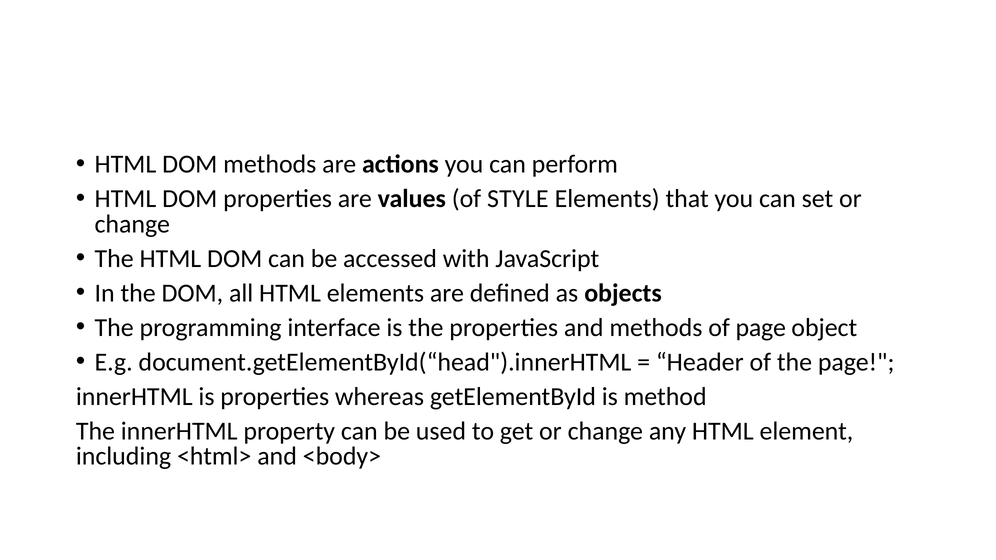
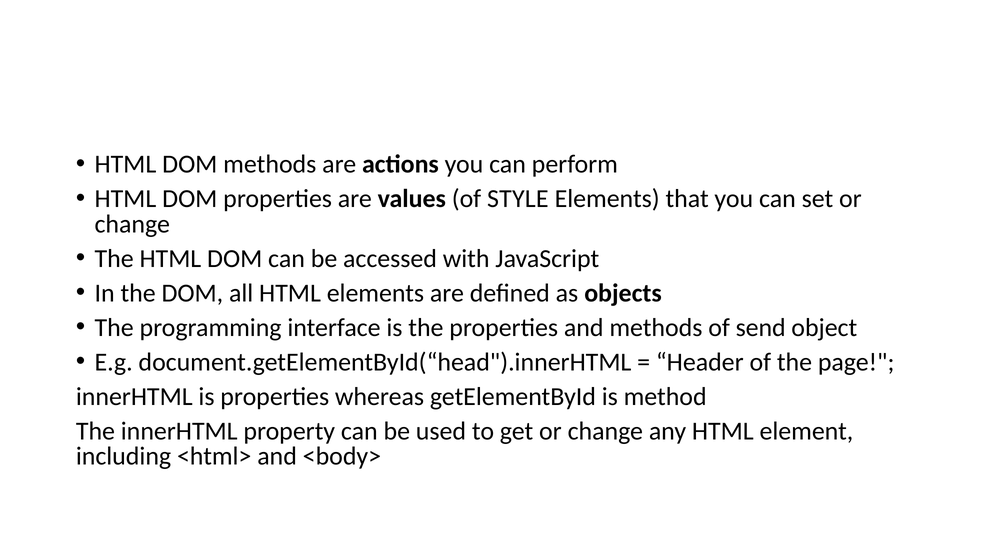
of page: page -> send
